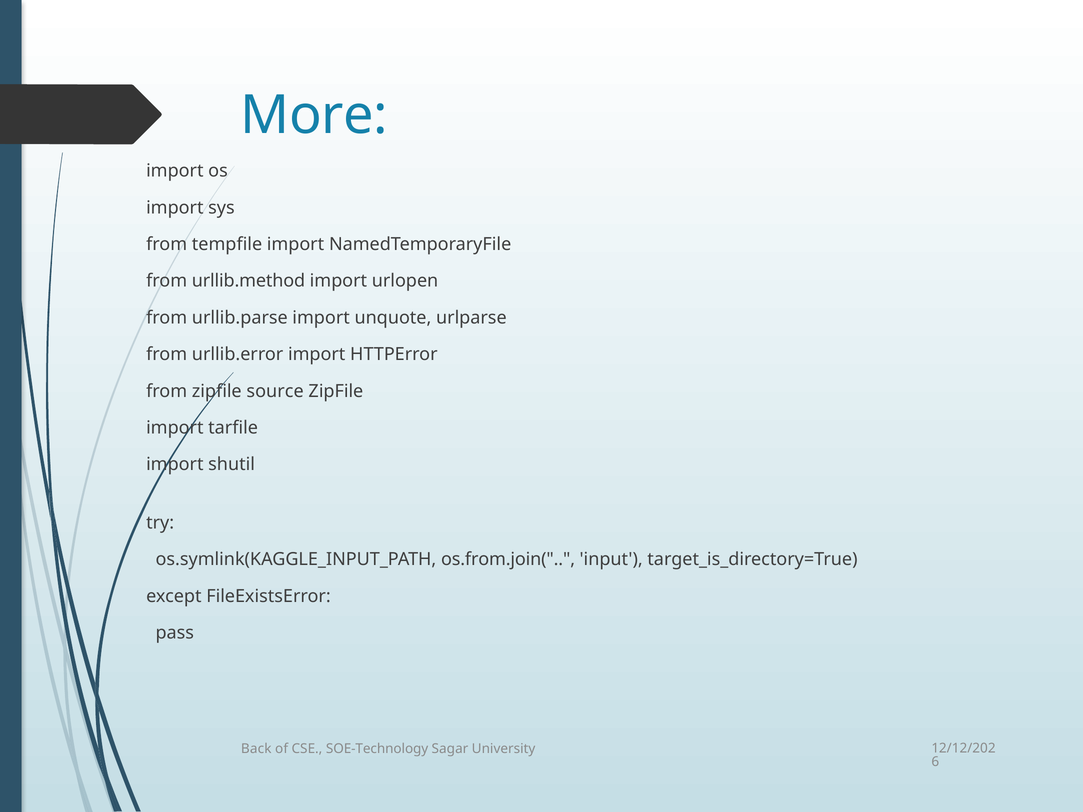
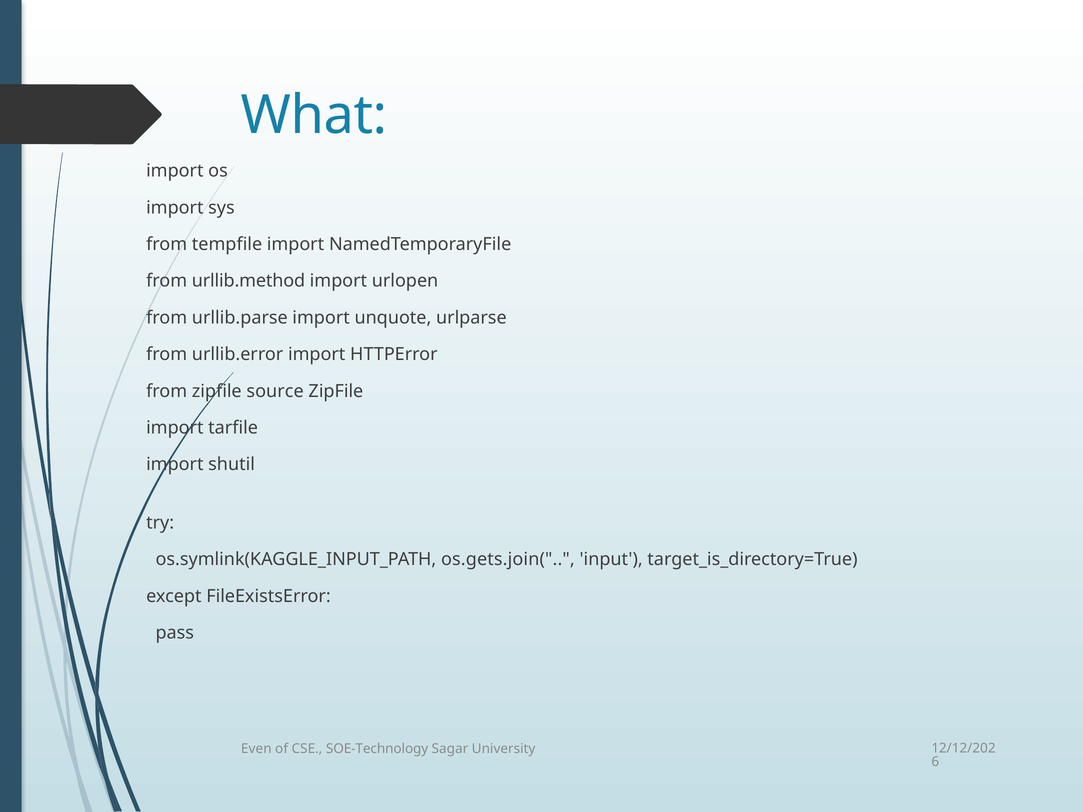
More: More -> What
os.from.join(: os.from.join( -> os.gets.join(
Back: Back -> Even
